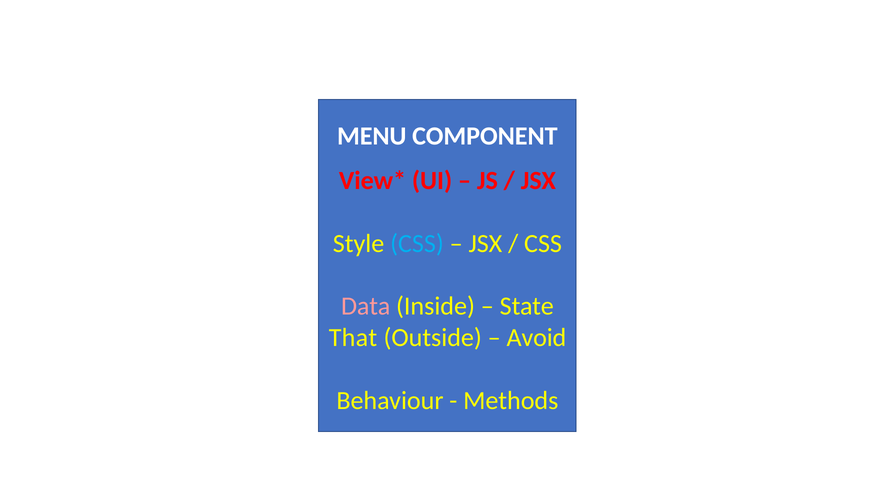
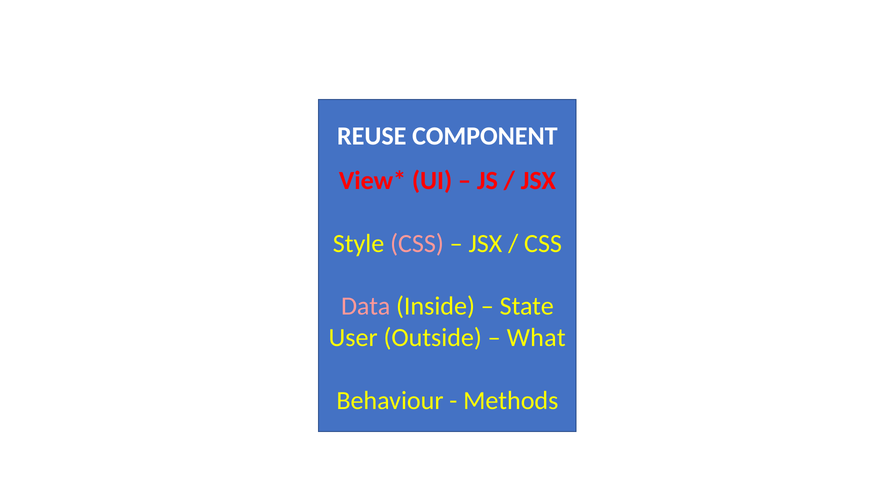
MENU: MENU -> REUSE
CSS at (417, 243) colour: light blue -> pink
That: That -> User
Avoid: Avoid -> What
